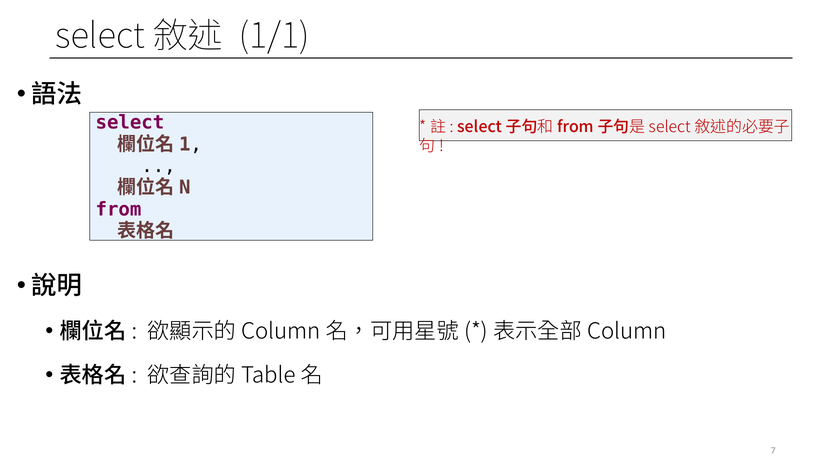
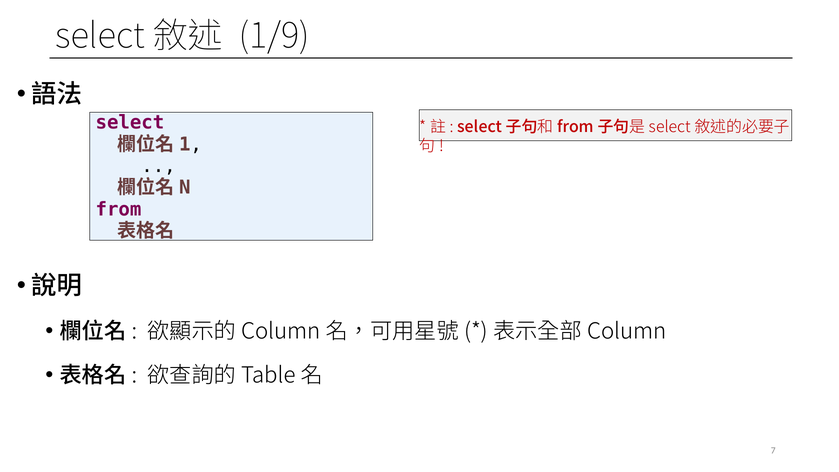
1/1: 1/1 -> 1/9
